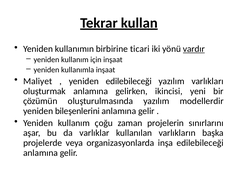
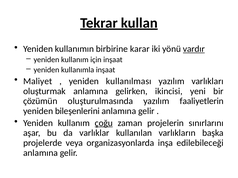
ticari: ticari -> karar
yeniden edilebileceği: edilebileceği -> kullanılması
modellerdir: modellerdir -> faaliyetlerin
çoğu underline: none -> present
